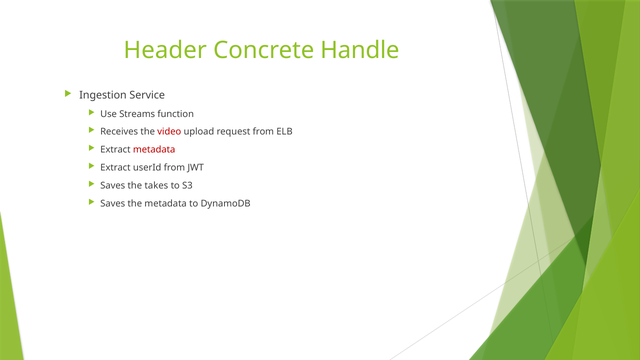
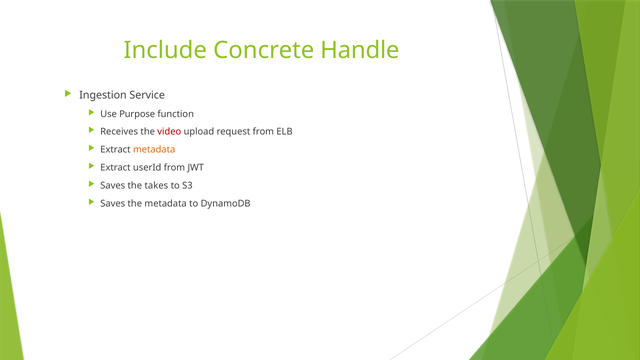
Header: Header -> Include
Streams: Streams -> Purpose
metadata at (154, 150) colour: red -> orange
